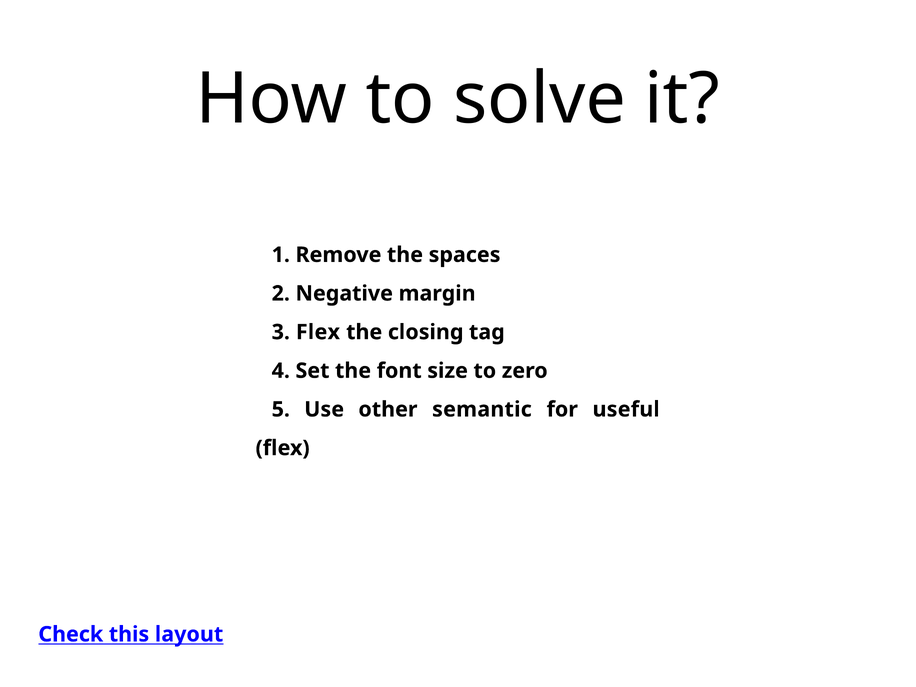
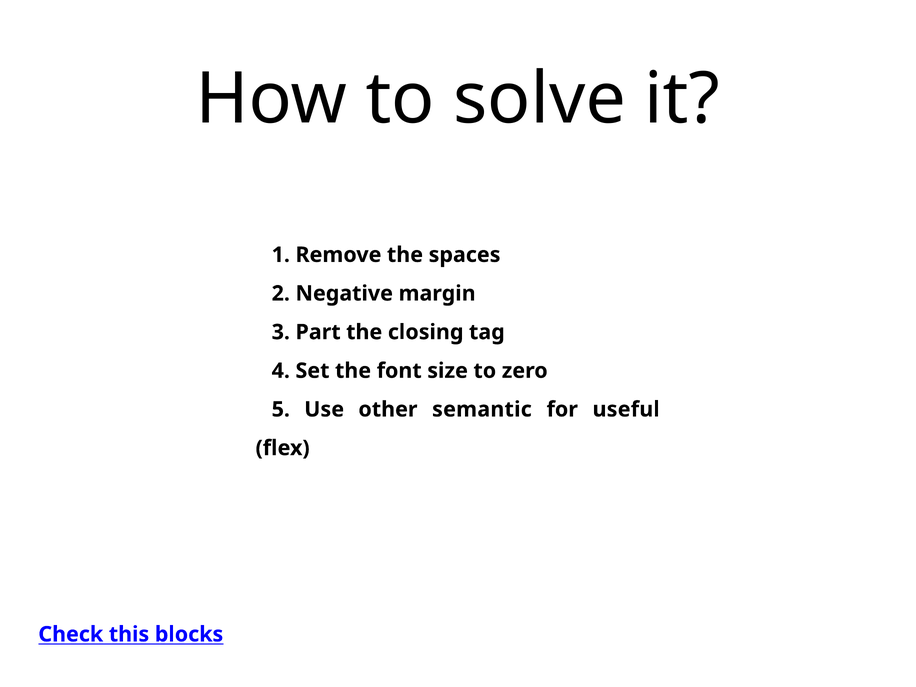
3 Flex: Flex -> Part
layout: layout -> blocks
